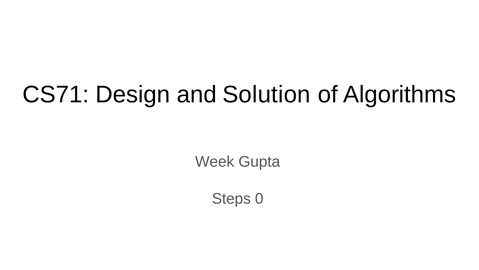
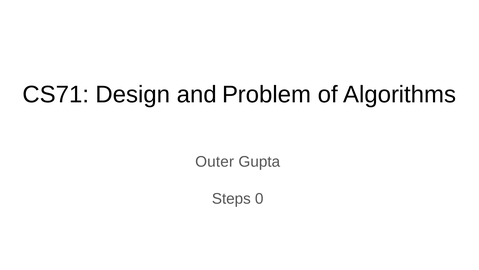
Solution: Solution -> Problem
Week: Week -> Outer
